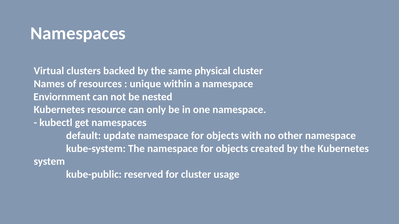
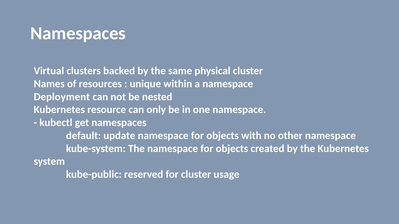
Enviornment: Enviornment -> Deployment
